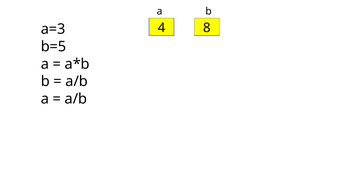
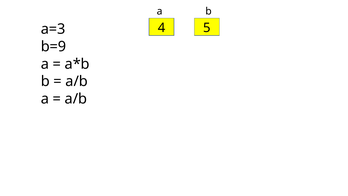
8: 8 -> 5
b=5: b=5 -> b=9
